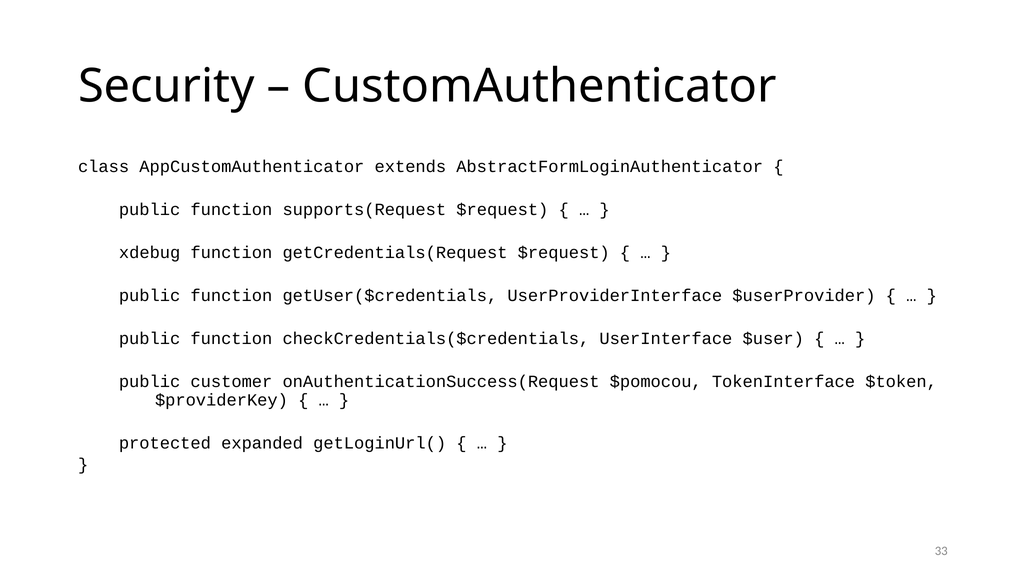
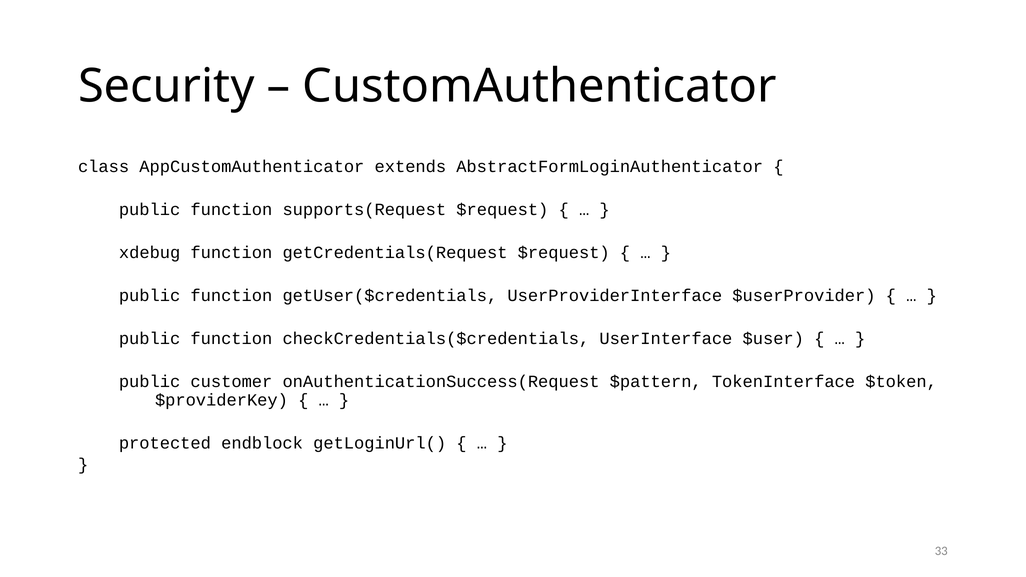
$pomocou: $pomocou -> $pattern
expanded: expanded -> endblock
